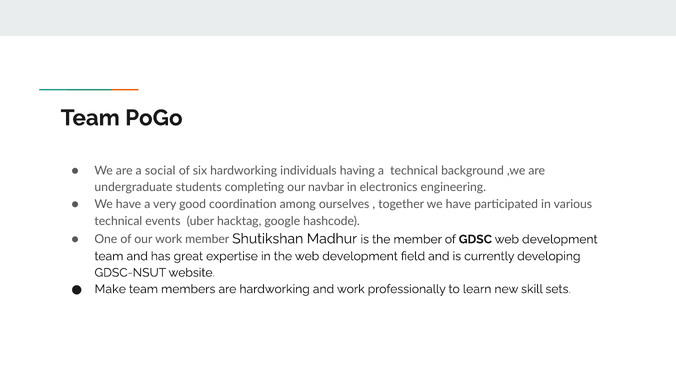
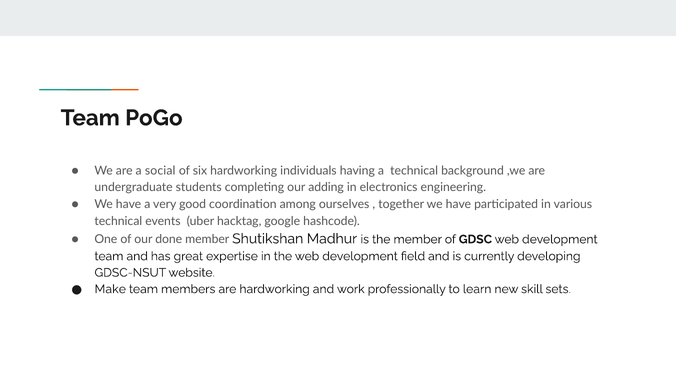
navbar: navbar -> adding
our work: work -> done
